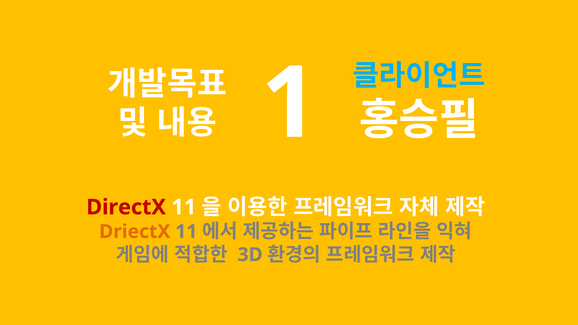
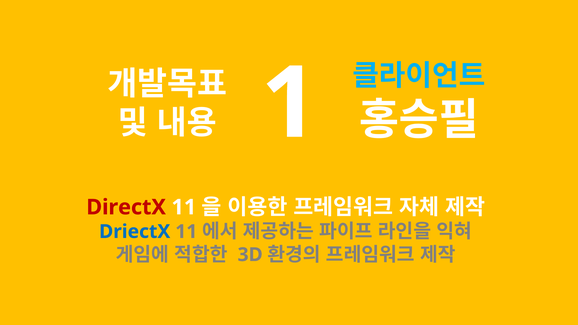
DriectX colour: orange -> blue
